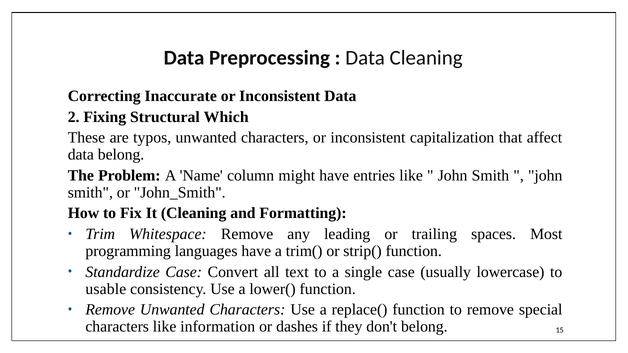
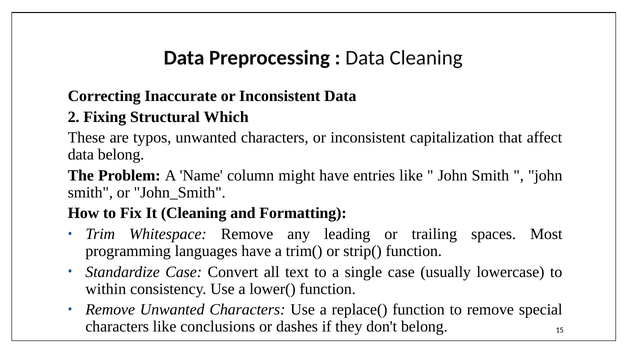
usable: usable -> within
information: information -> conclusions
